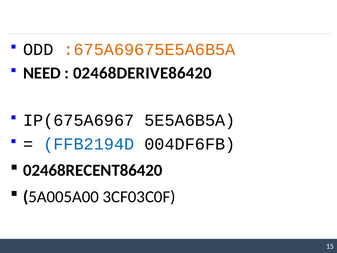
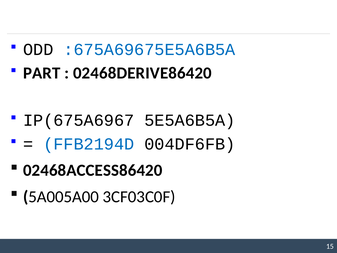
:675A69675E5A6B5A colour: orange -> blue
NEED: NEED -> PART
02468RECENT86420: 02468RECENT86420 -> 02468ACCESS86420
